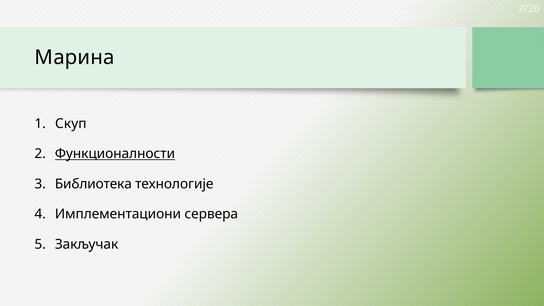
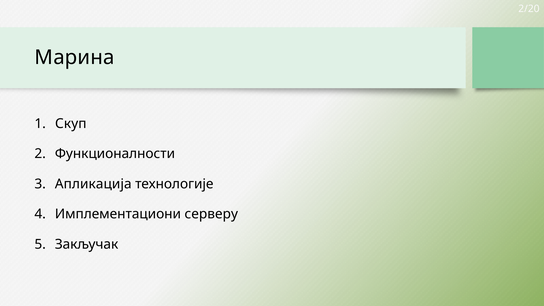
Функционалности underline: present -> none
Библиотека: Библиотека -> Апликација
сервера: сервера -> серверу
